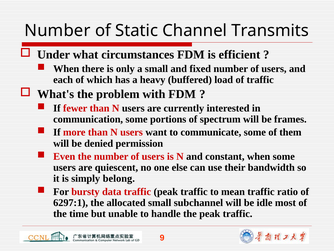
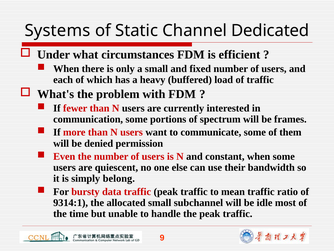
Number at (57, 31): Number -> Systems
Transmits: Transmits -> Dedicated
6297:1: 6297:1 -> 9314:1
